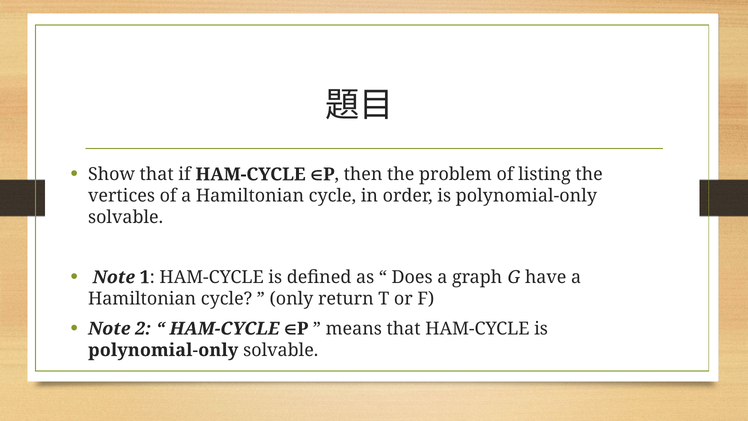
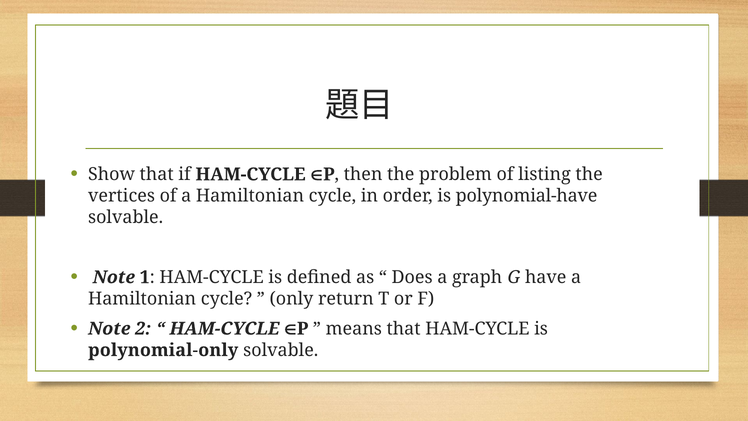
order is polynomial-only: polynomial-only -> polynomial-have
